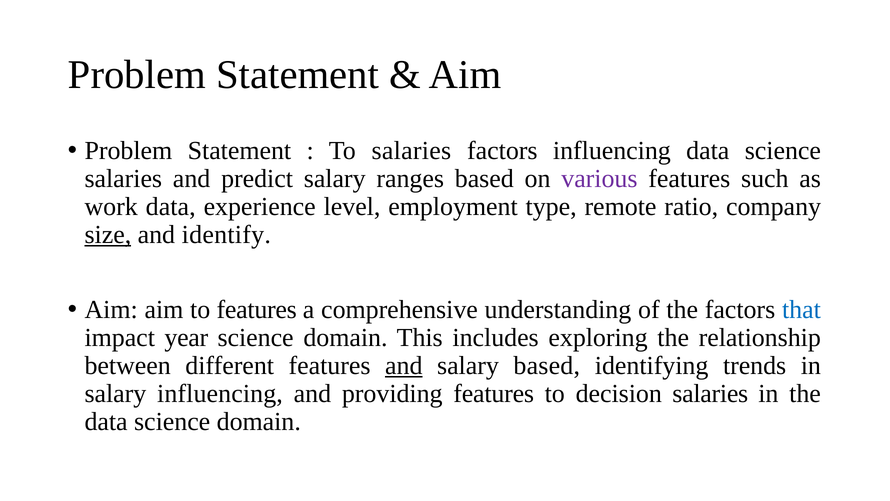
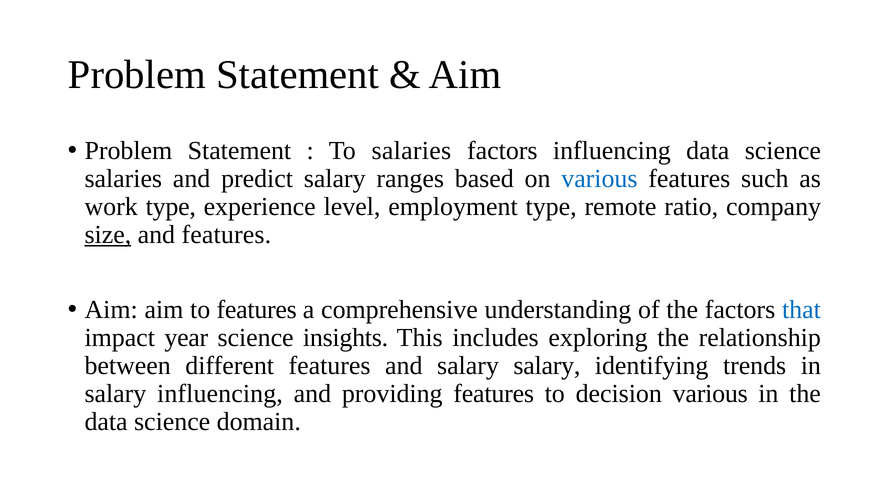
various at (599, 179) colour: purple -> blue
work data: data -> type
and identify: identify -> features
domain at (345, 337): domain -> insights
and at (404, 365) underline: present -> none
salary based: based -> salary
decision salaries: salaries -> various
